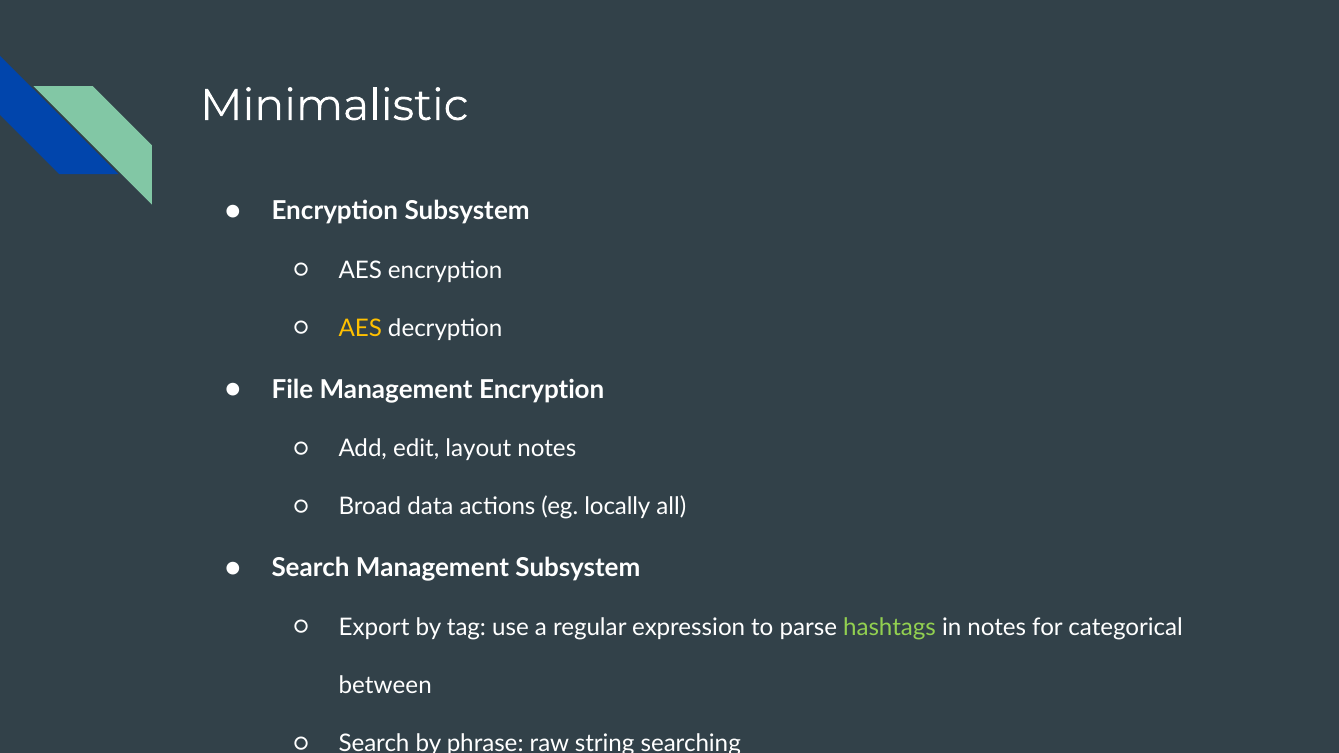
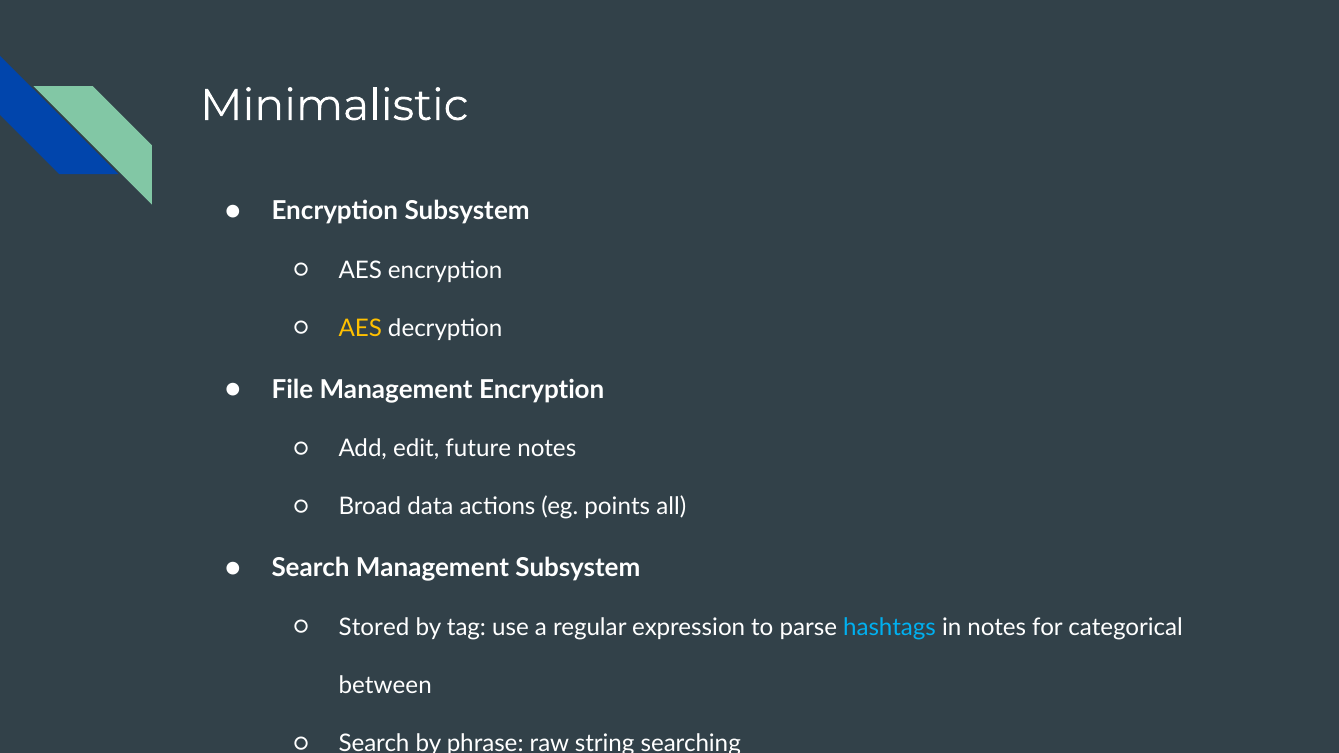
layout: layout -> future
locally: locally -> points
Export: Export -> Stored
hashtags colour: light green -> light blue
